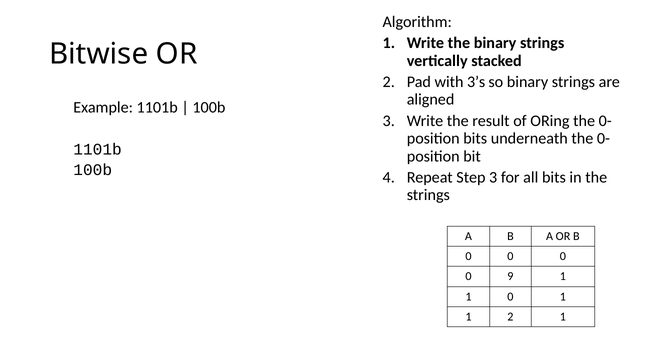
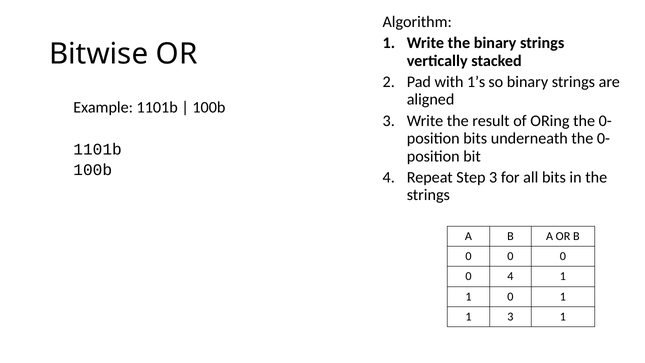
3’s: 3’s -> 1’s
0 9: 9 -> 4
1 2: 2 -> 3
